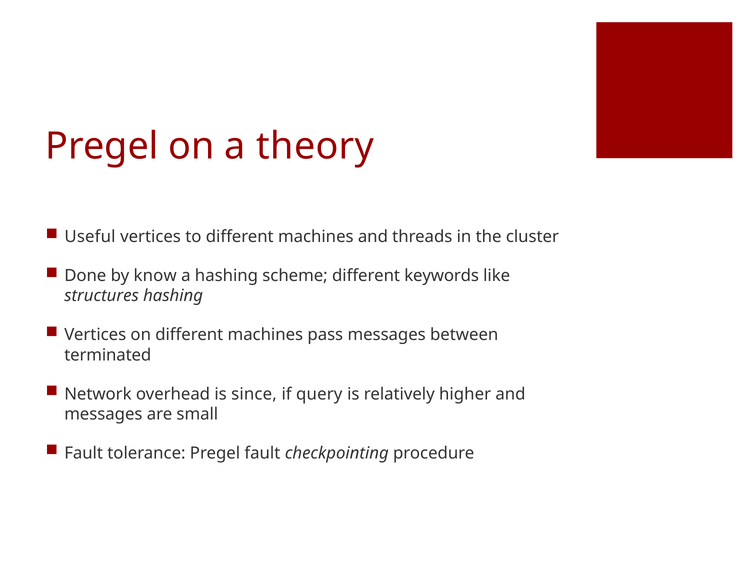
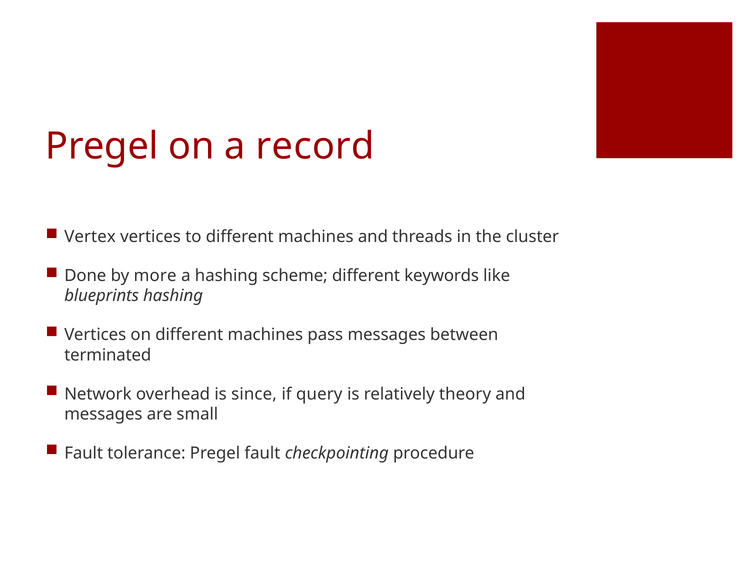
theory: theory -> record
Useful: Useful -> Vertex
know: know -> more
structures: structures -> blueprints
higher: higher -> theory
